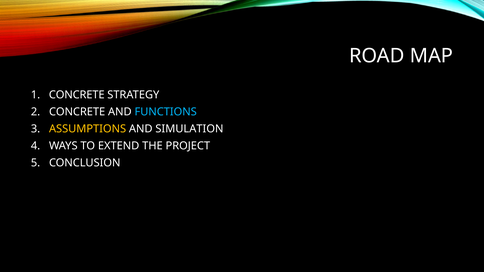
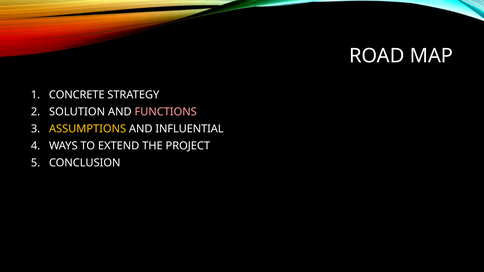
CONCRETE at (77, 112): CONCRETE -> SOLUTION
FUNCTIONS colour: light blue -> pink
SIMULATION: SIMULATION -> INFLUENTIAL
